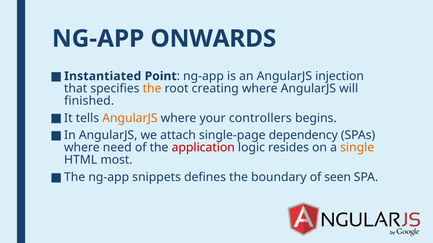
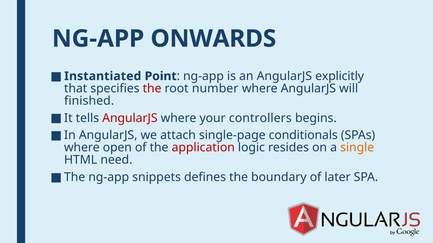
injection: injection -> explicitly
the at (152, 89) colour: orange -> red
creating: creating -> number
AngularJS at (130, 118) colour: orange -> red
dependency: dependency -> conditionals
need: need -> open
most: most -> need
seen: seen -> later
